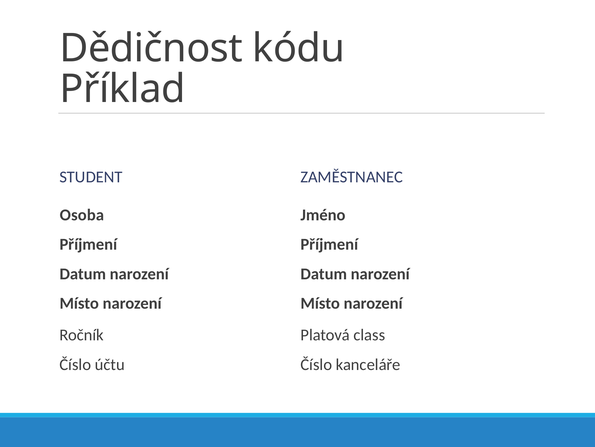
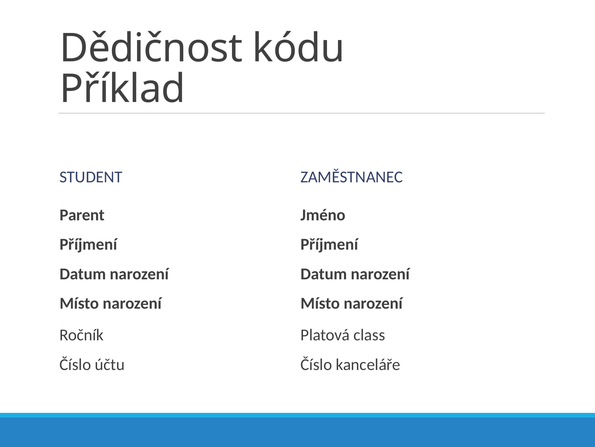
Osoba: Osoba -> Parent
